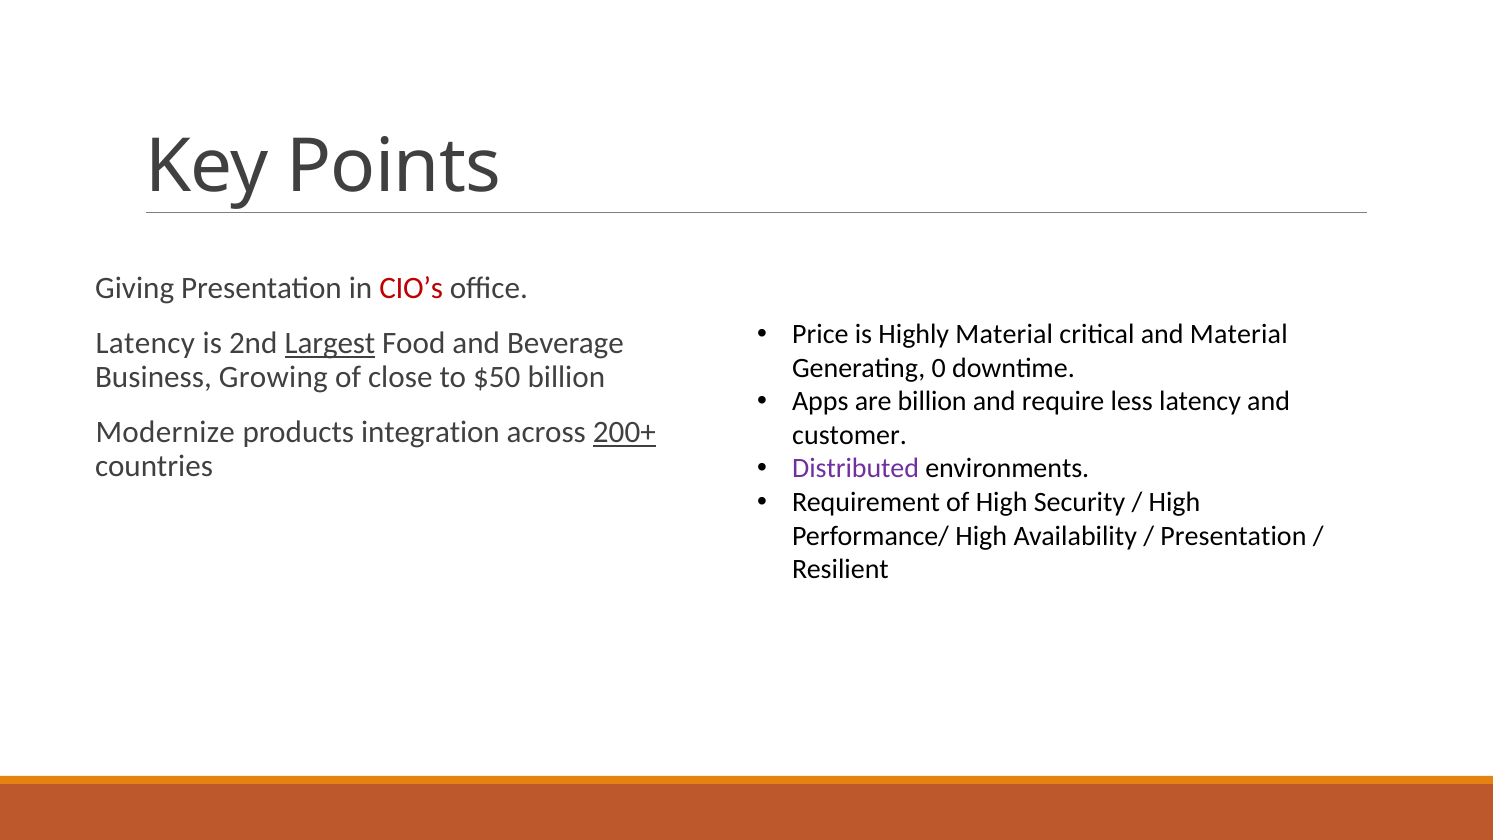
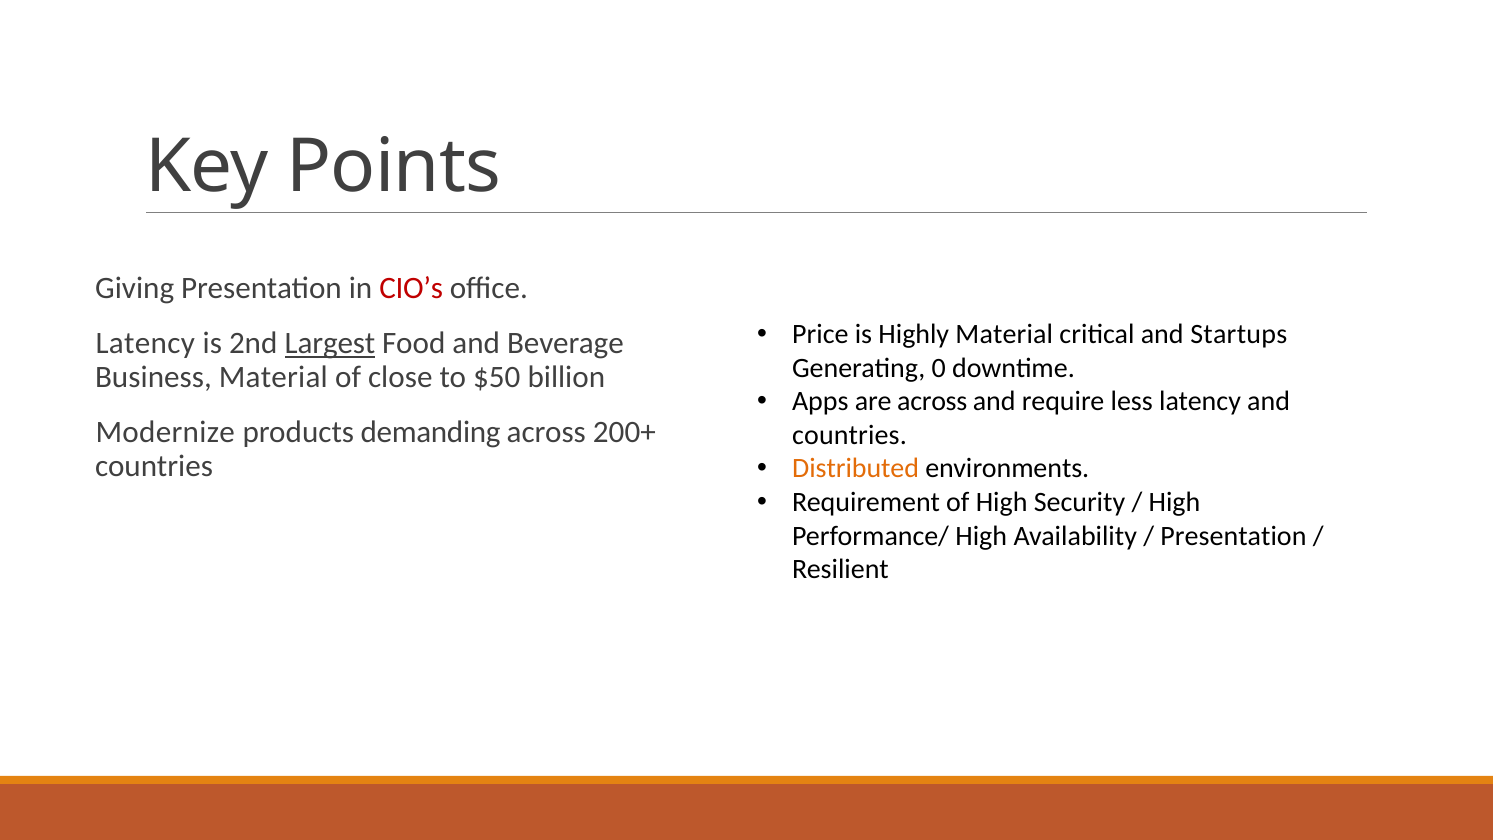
and Material: Material -> Startups
Business Growing: Growing -> Material
are billion: billion -> across
integration: integration -> demanding
200+ underline: present -> none
customer at (850, 435): customer -> countries
Distributed colour: purple -> orange
